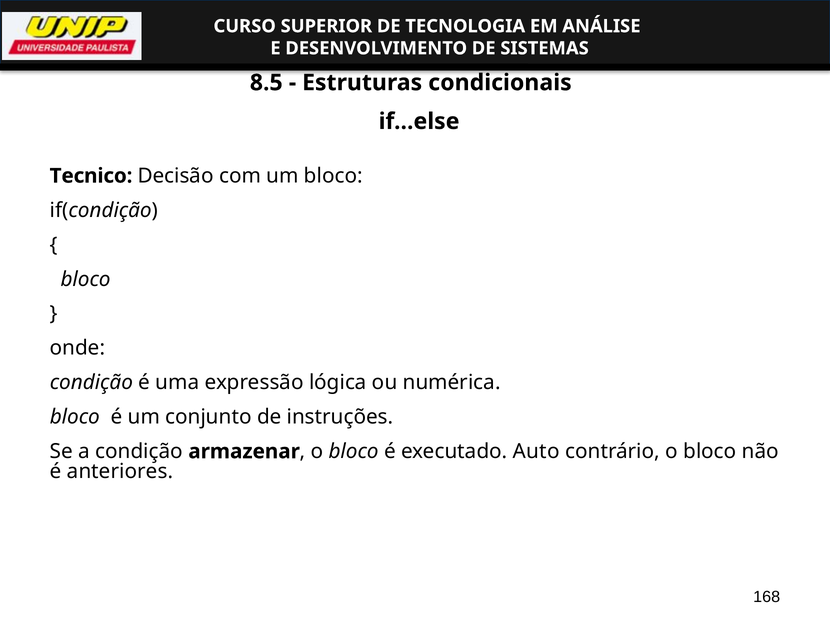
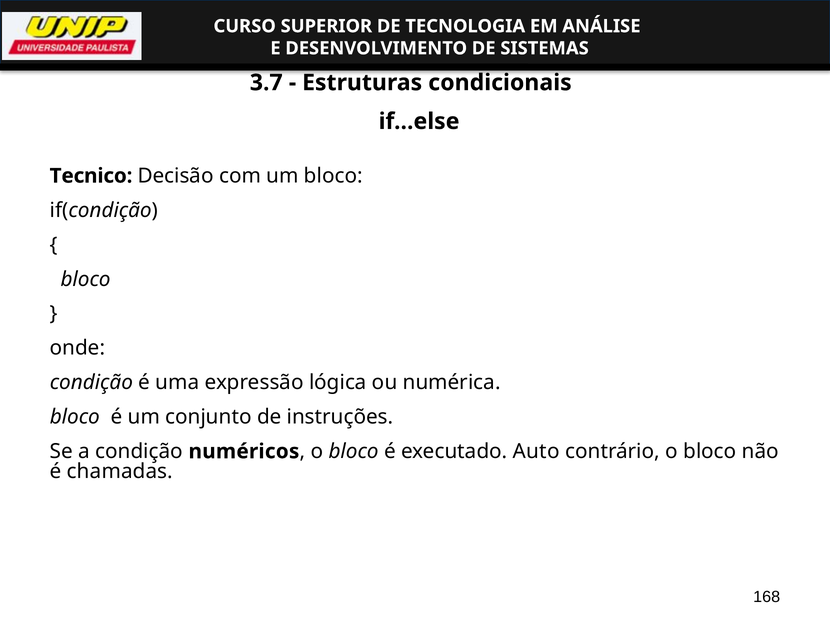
8.5: 8.5 -> 3.7
armazenar: armazenar -> numéricos
anteriores: anteriores -> chamadas
